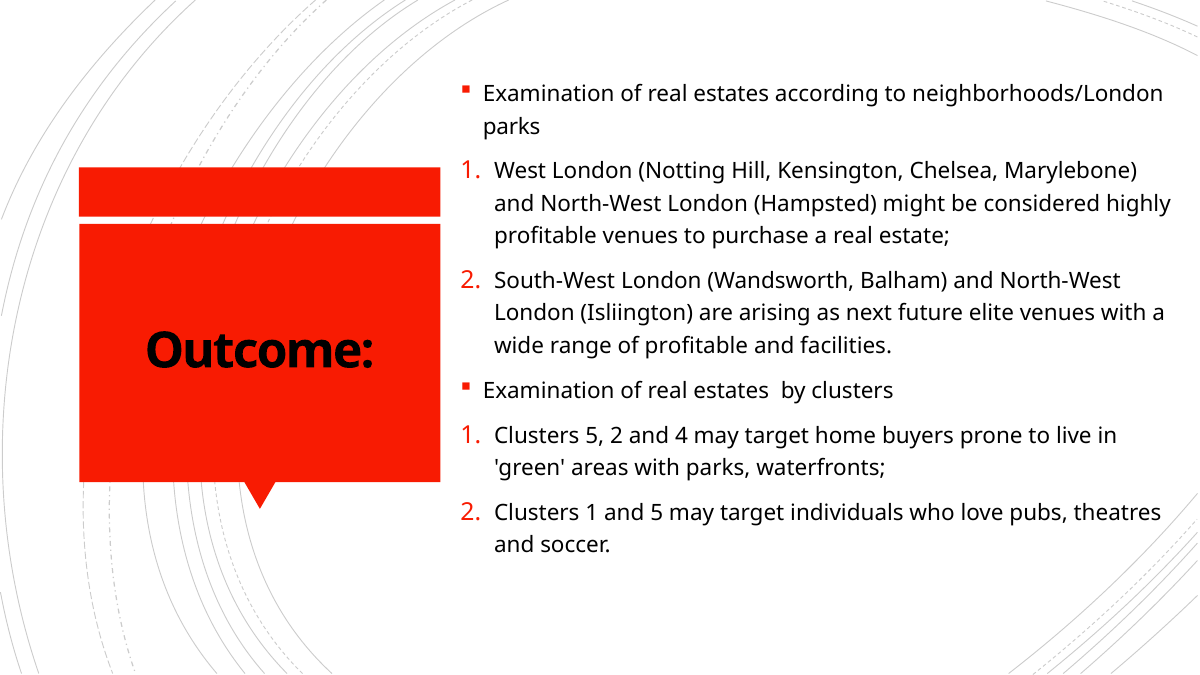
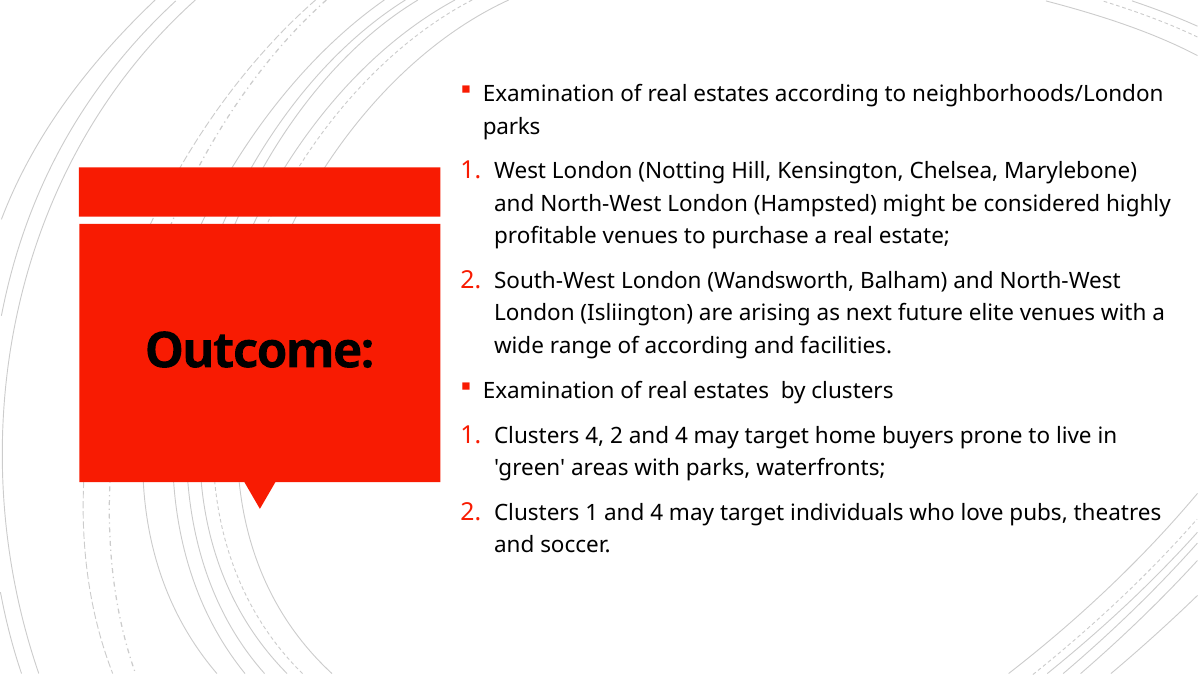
of profitable: profitable -> according
Clusters 5: 5 -> 4
1 and 5: 5 -> 4
